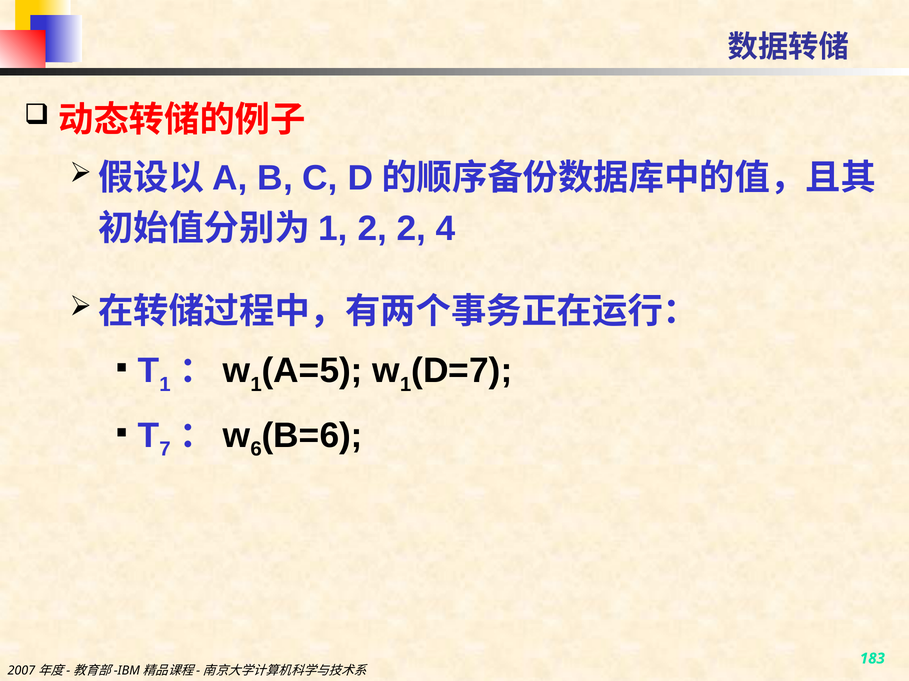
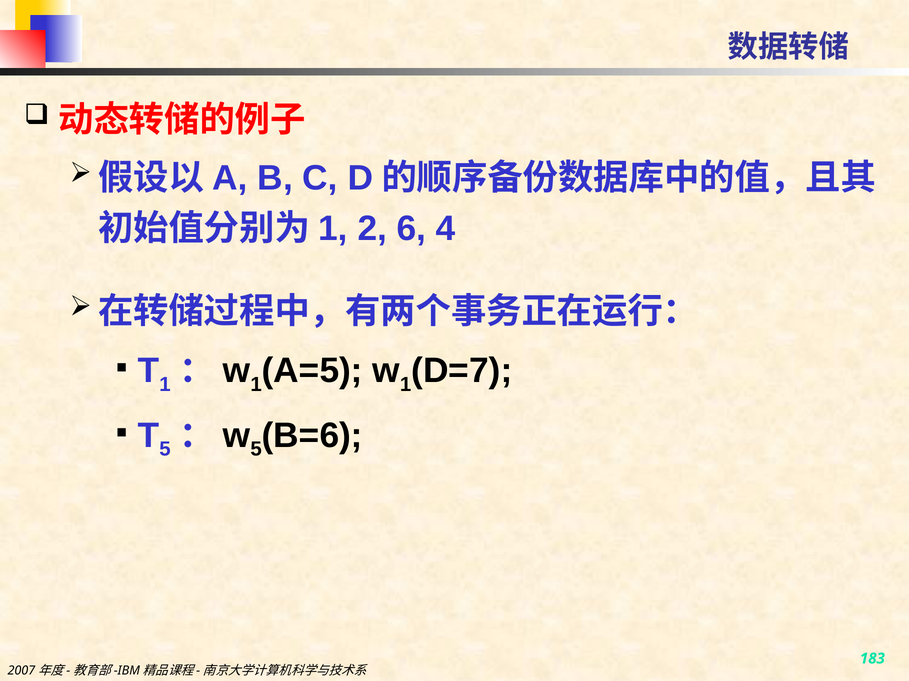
2 2: 2 -> 6
7 at (165, 450): 7 -> 5
6 at (256, 450): 6 -> 5
